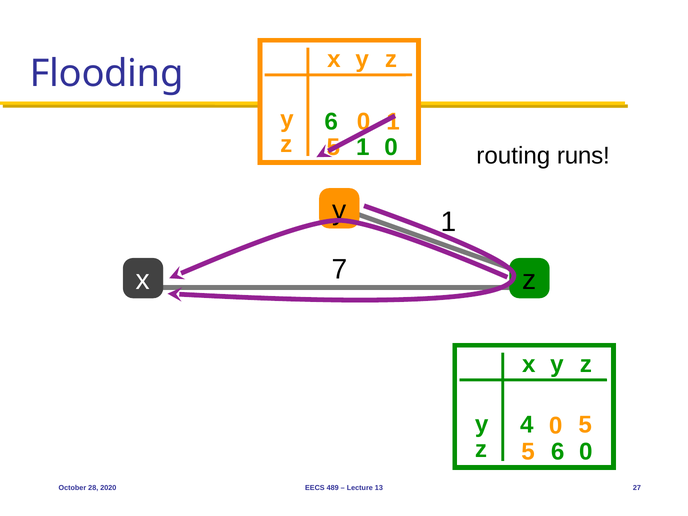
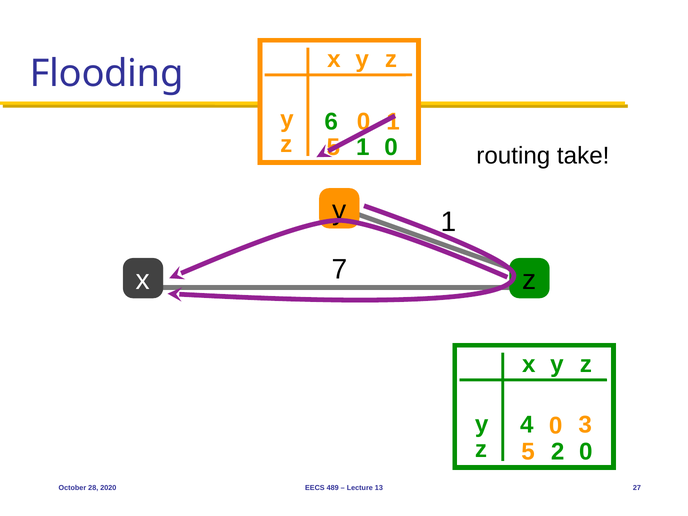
runs: runs -> take
0 5: 5 -> 3
z 5 6: 6 -> 2
